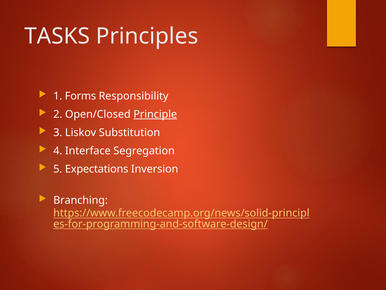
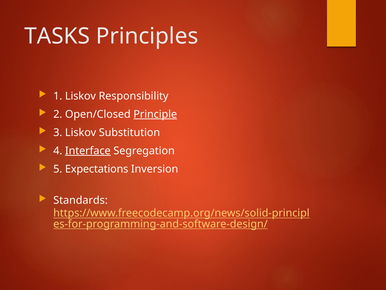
1 Forms: Forms -> Liskov
Interface underline: none -> present
Branching: Branching -> Standards
